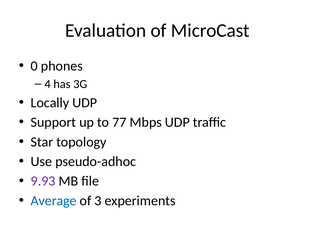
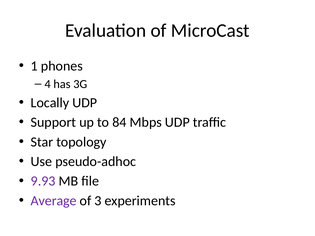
0: 0 -> 1
77: 77 -> 84
Average colour: blue -> purple
